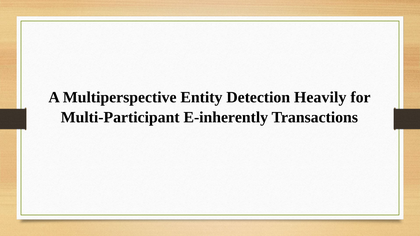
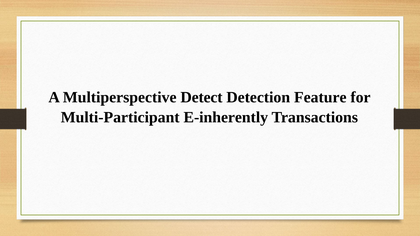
Entity: Entity -> Detect
Heavily: Heavily -> Feature
